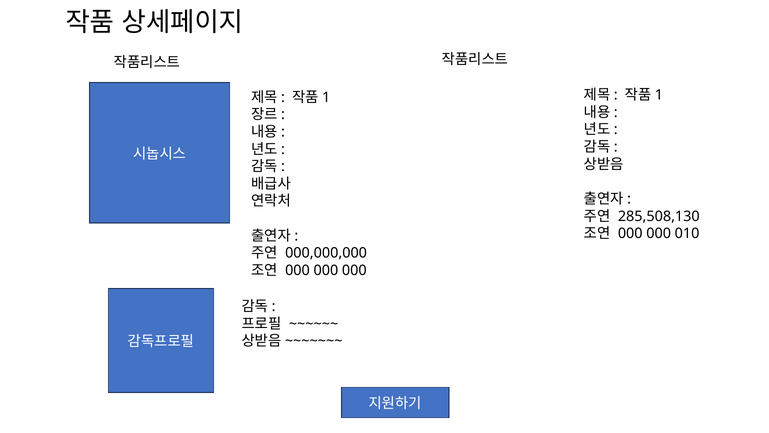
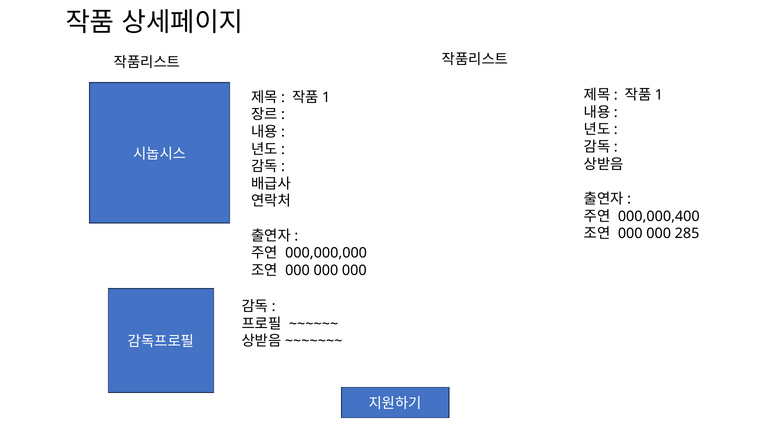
285,508,130: 285,508,130 -> 000,000,400
010: 010 -> 285
